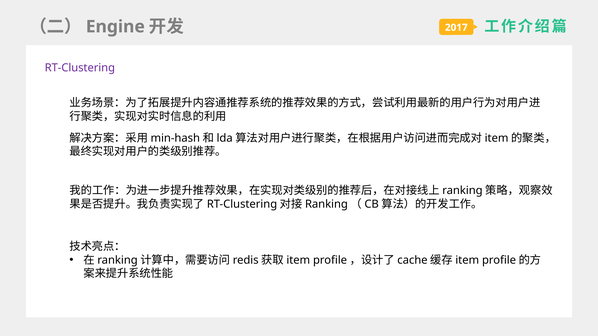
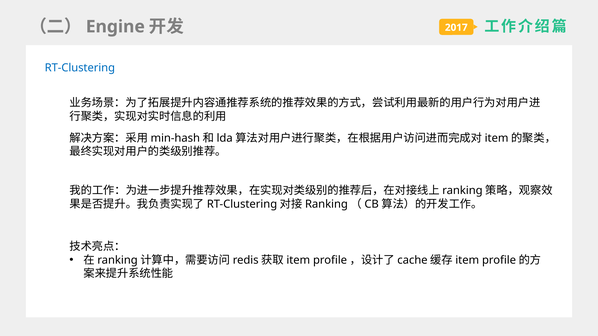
RT-Clustering colour: purple -> blue
